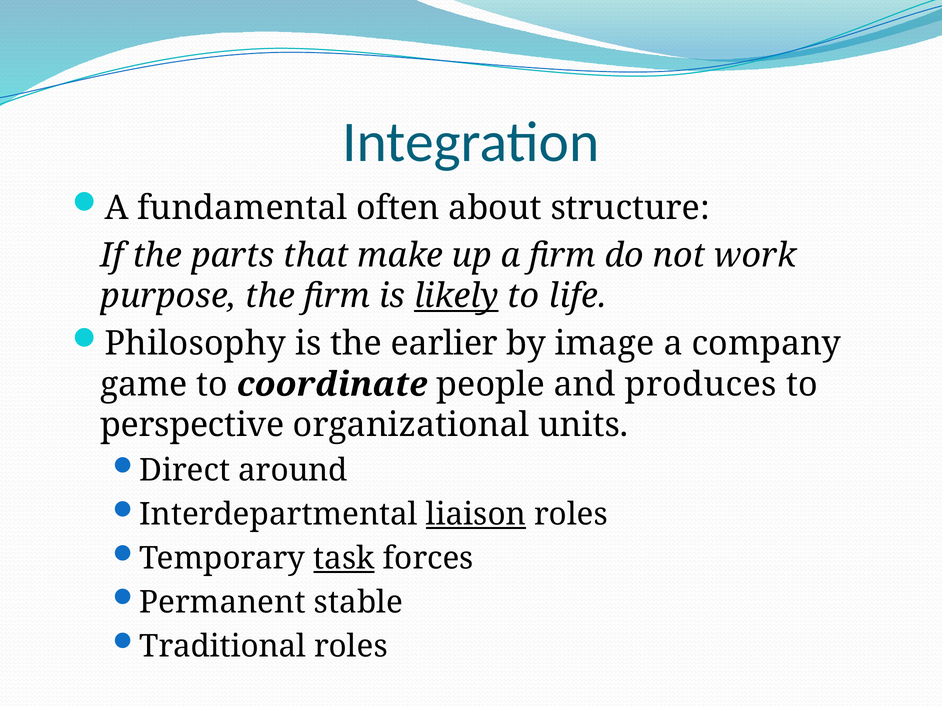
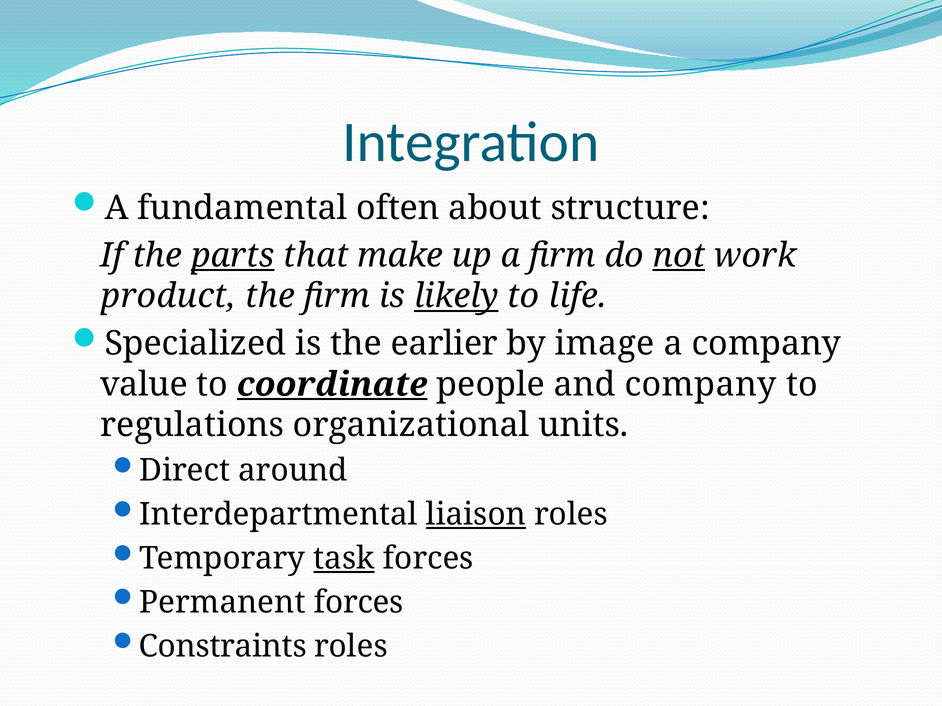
parts underline: none -> present
not underline: none -> present
purpose: purpose -> product
Philosophy: Philosophy -> Specialized
game: game -> value
coordinate underline: none -> present
and produces: produces -> company
perspective: perspective -> regulations
Permanent stable: stable -> forces
Traditional: Traditional -> Constraints
